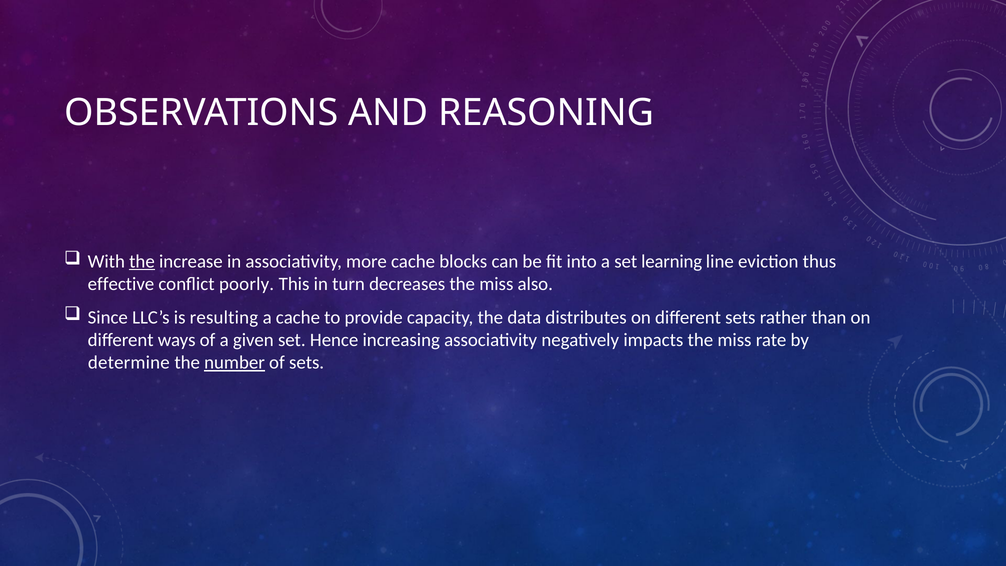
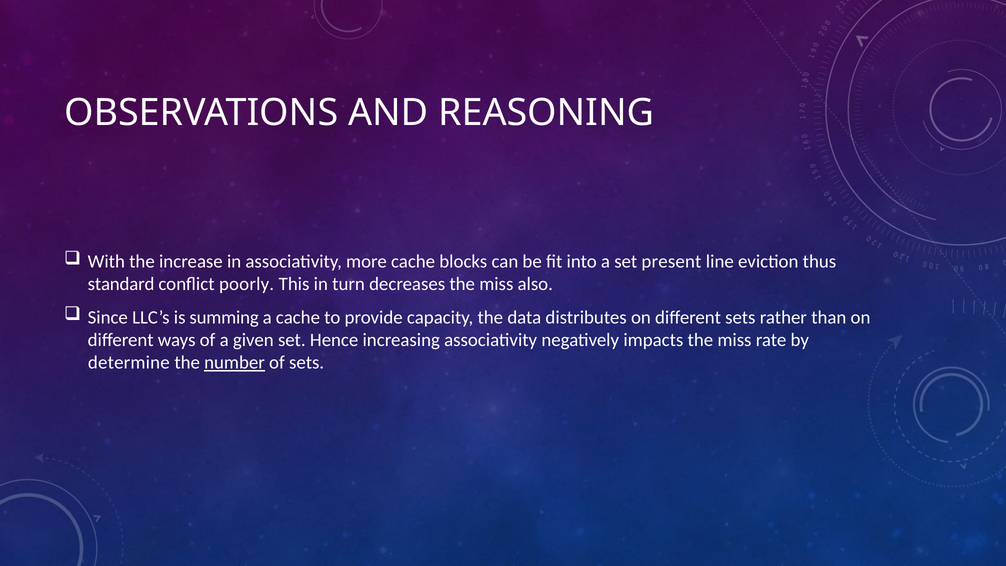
the at (142, 262) underline: present -> none
learning: learning -> present
effective: effective -> standard
resulting: resulting -> summing
